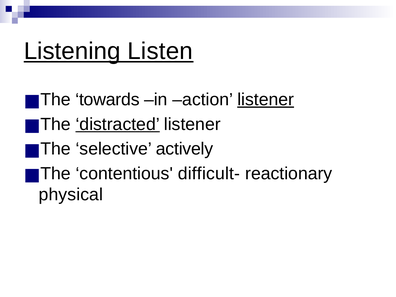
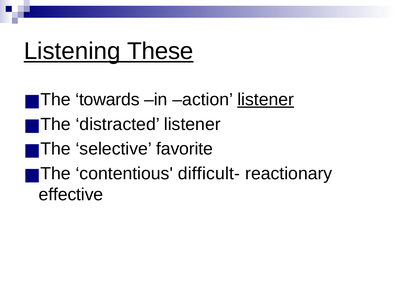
Listen: Listen -> These
distracted underline: present -> none
actively: actively -> favorite
physical: physical -> effective
